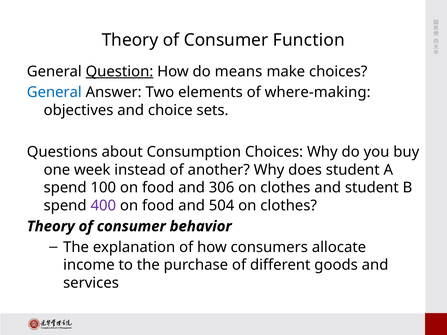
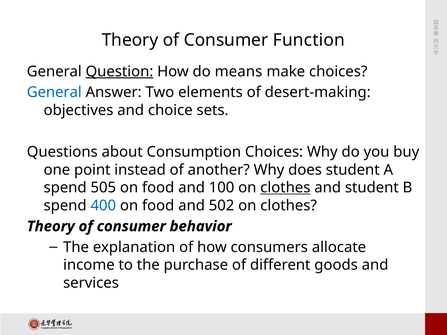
where-making: where-making -> desert-making
week: week -> point
100: 100 -> 505
306: 306 -> 100
clothes at (285, 188) underline: none -> present
400 colour: purple -> blue
504: 504 -> 502
